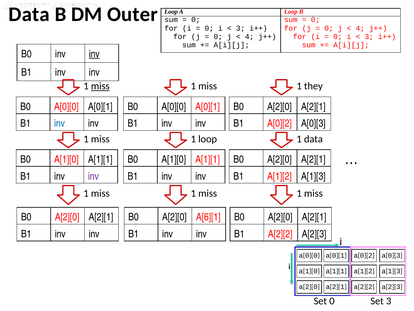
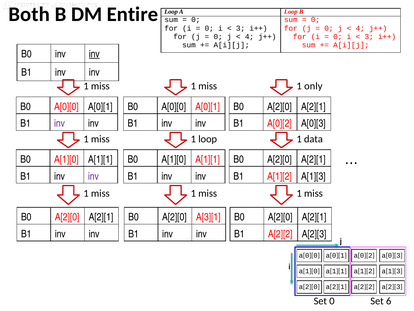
Data at (29, 14): Data -> Both
Outer: Outer -> Entire
miss at (100, 86) underline: present -> none
they: they -> only
inv at (60, 123) colour: blue -> purple
A[6][1: A[6][1 -> A[3][1
Set 3: 3 -> 6
